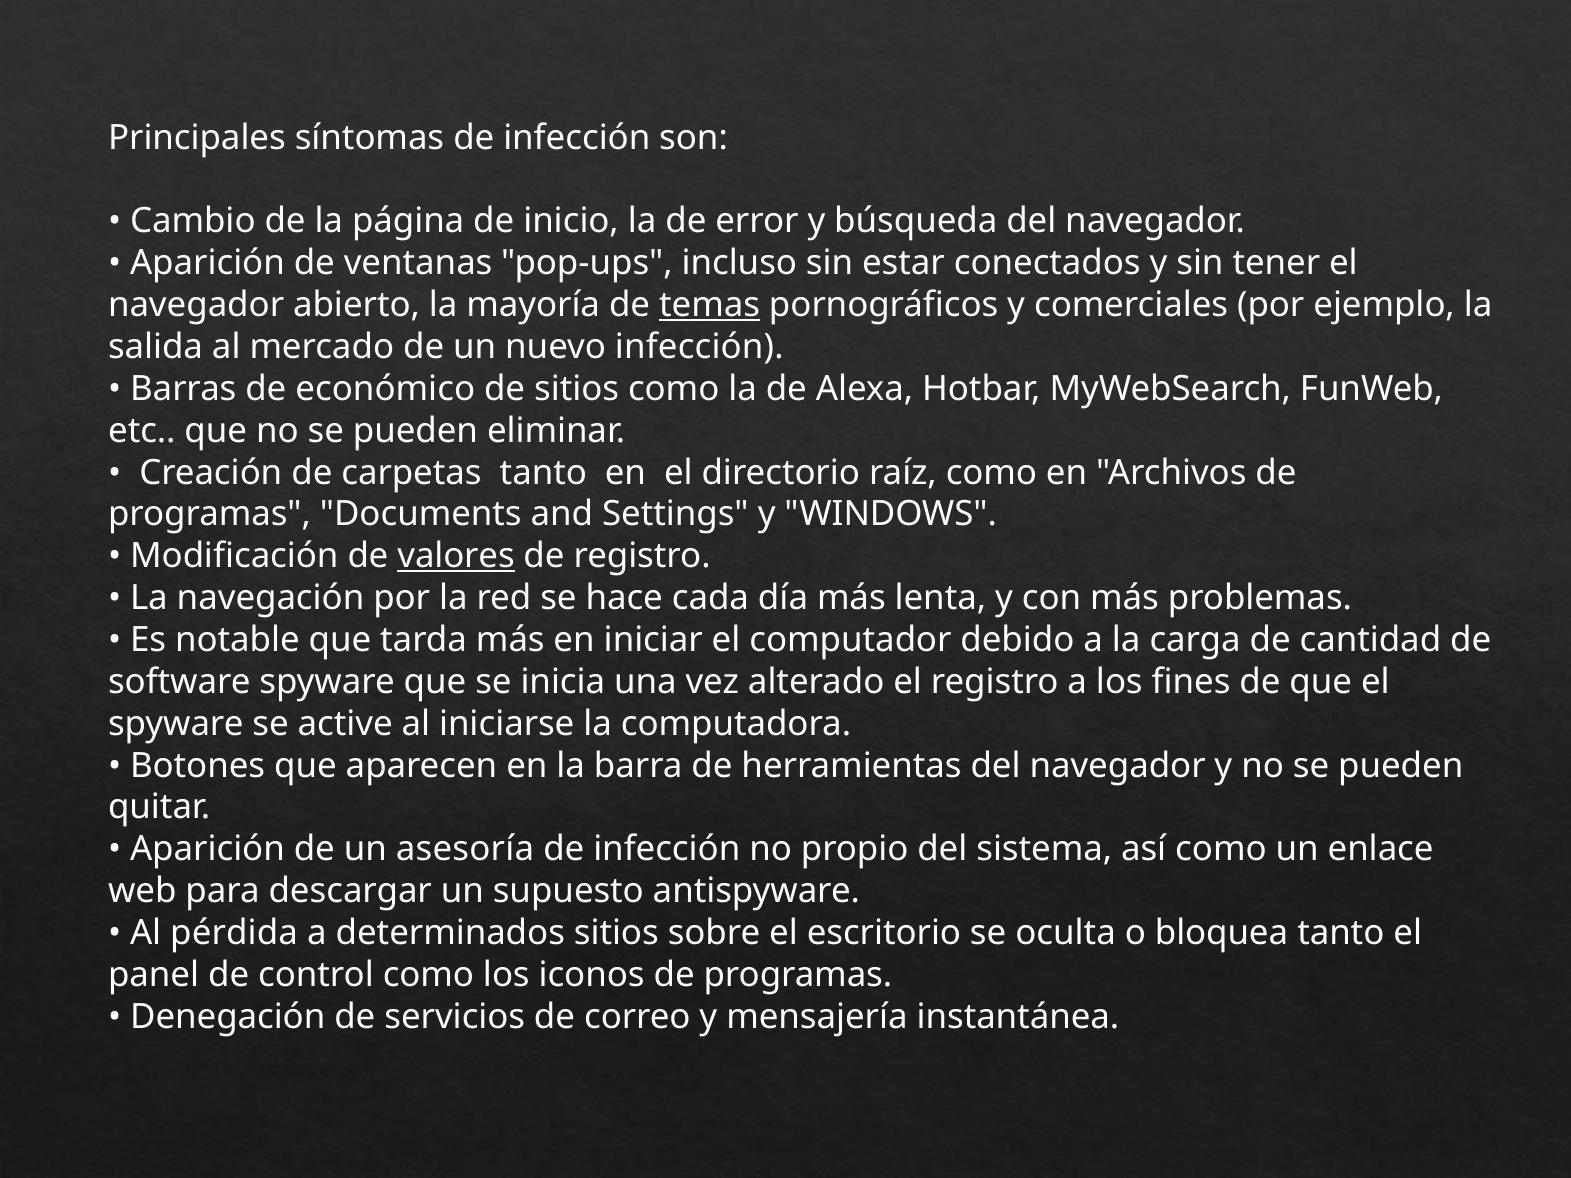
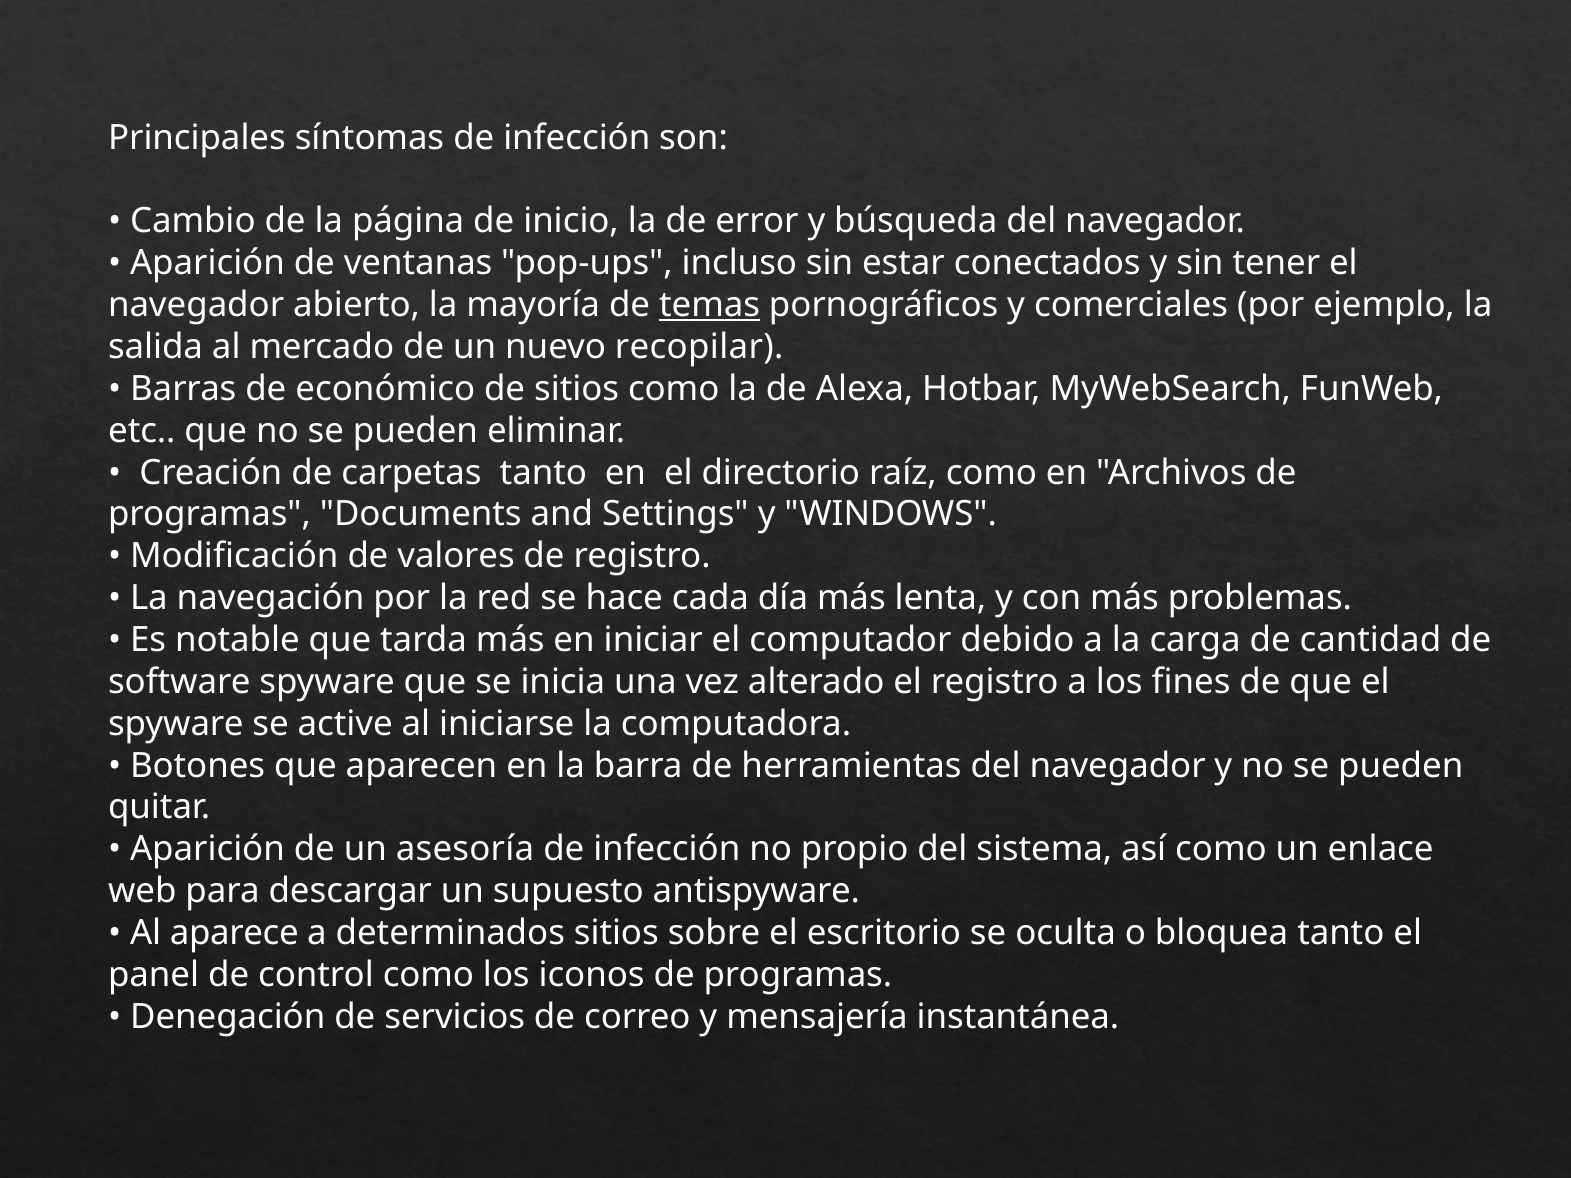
nuevo infección: infección -> recopilar
valores underline: present -> none
pérdida: pérdida -> aparece
